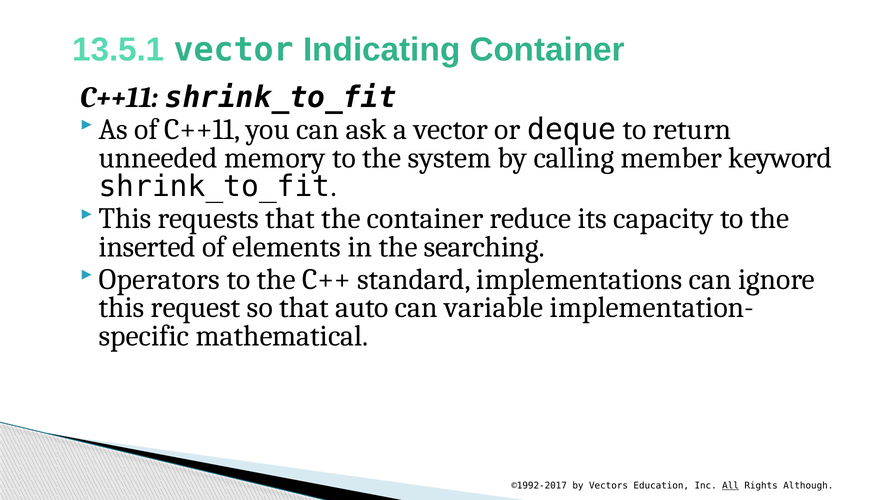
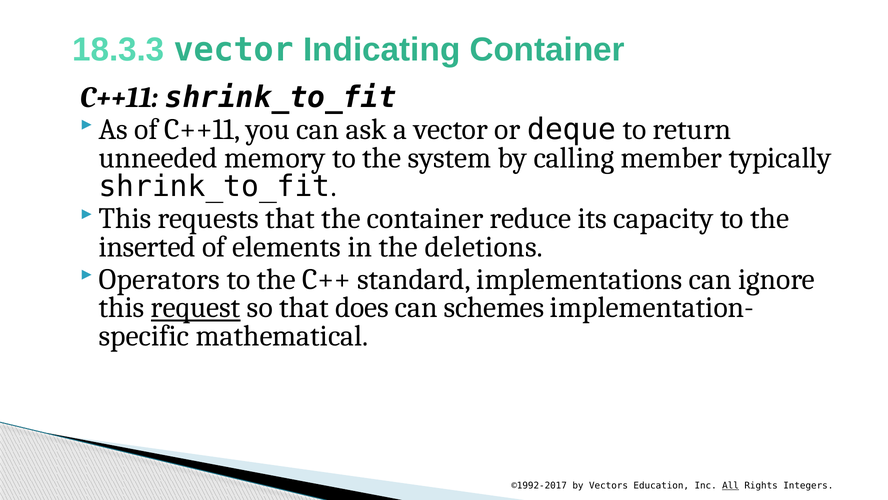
13.5.1: 13.5.1 -> 18.3.3
keyword: keyword -> typically
searching: searching -> deletions
request underline: none -> present
auto: auto -> does
variable: variable -> schemes
Although: Although -> Integers
